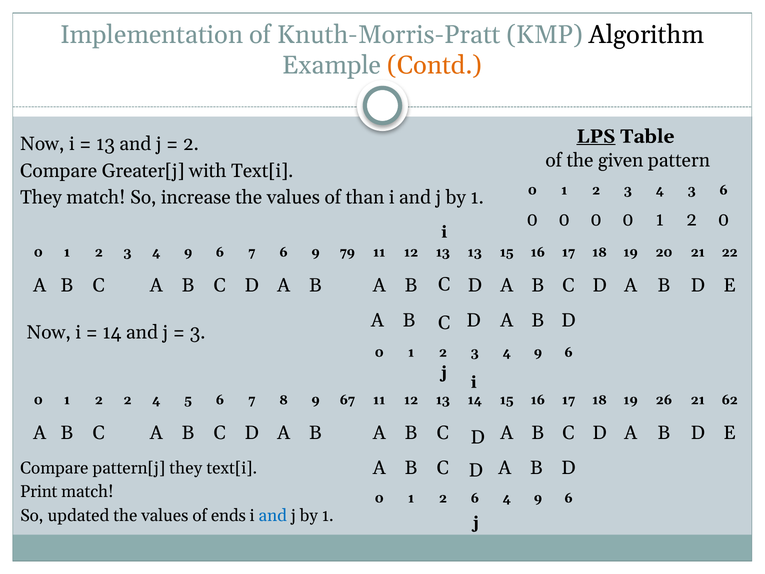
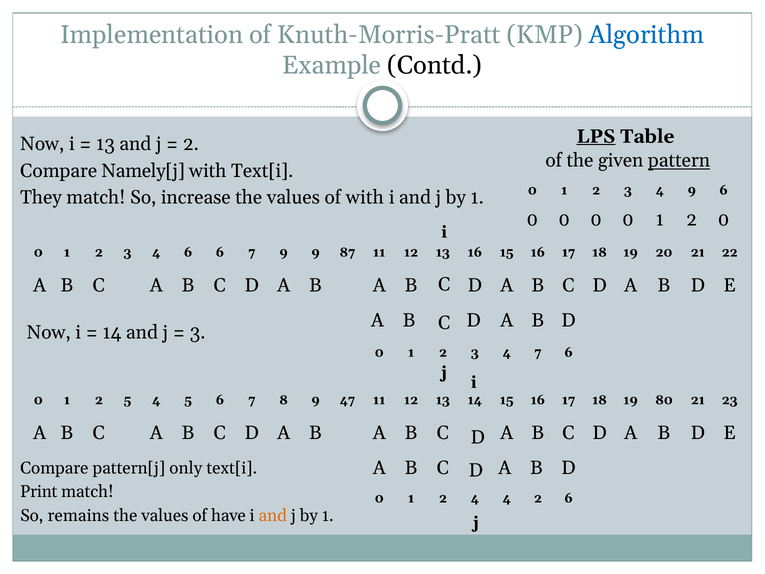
Algorithm colour: black -> blue
Contd colour: orange -> black
pattern underline: none -> present
Greater[j: Greater[j -> Namely[j
4 3: 3 -> 9
of than: than -> with
9 at (188, 252): 9 -> 6
7 6: 6 -> 9
79: 79 -> 87
13 13: 13 -> 16
9 at (538, 352): 9 -> 7
2 2: 2 -> 5
67: 67 -> 47
26: 26 -> 80
62: 62 -> 23
pattern[j they: they -> only
2 6: 6 -> 4
9 at (538, 498): 9 -> 2
updated: updated -> remains
ends: ends -> have
and at (273, 515) colour: blue -> orange
